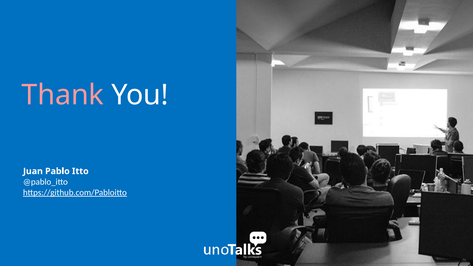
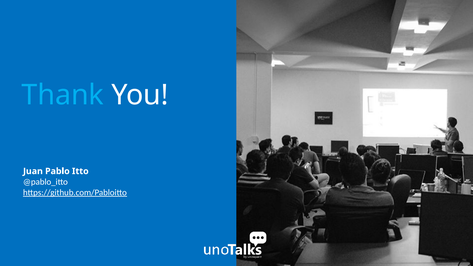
Thank colour: pink -> light blue
